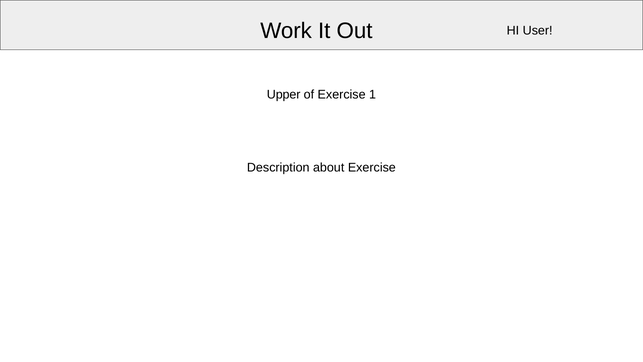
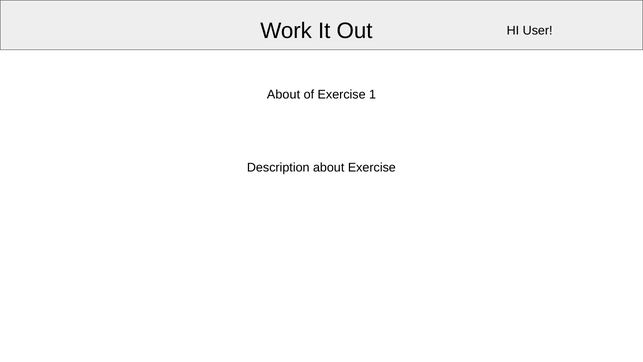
Upper at (284, 94): Upper -> About
